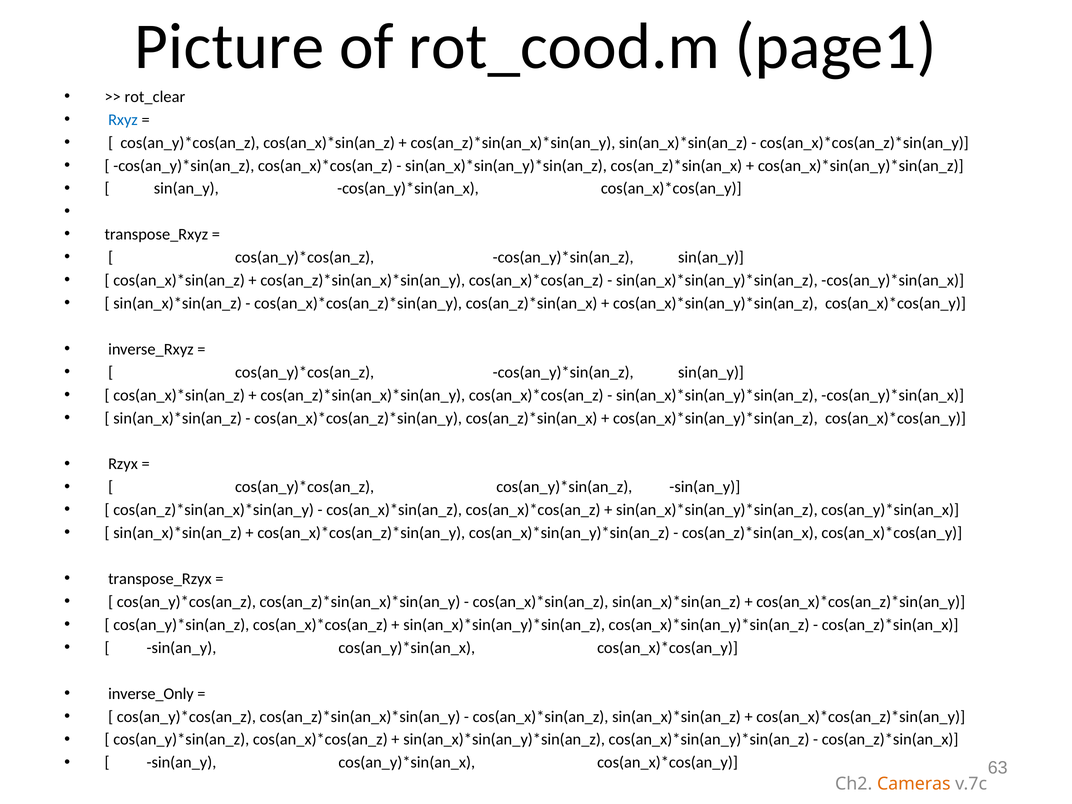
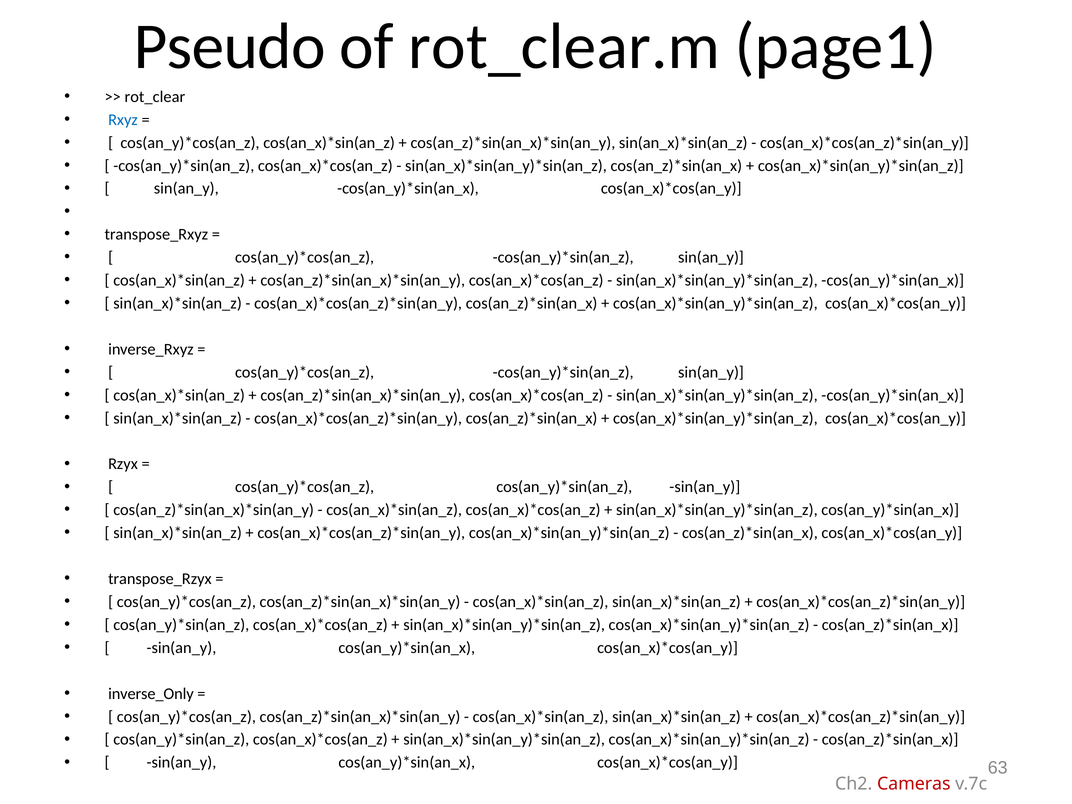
Picture: Picture -> Pseudo
rot_cood.m: rot_cood.m -> rot_clear.m
Cameras colour: orange -> red
